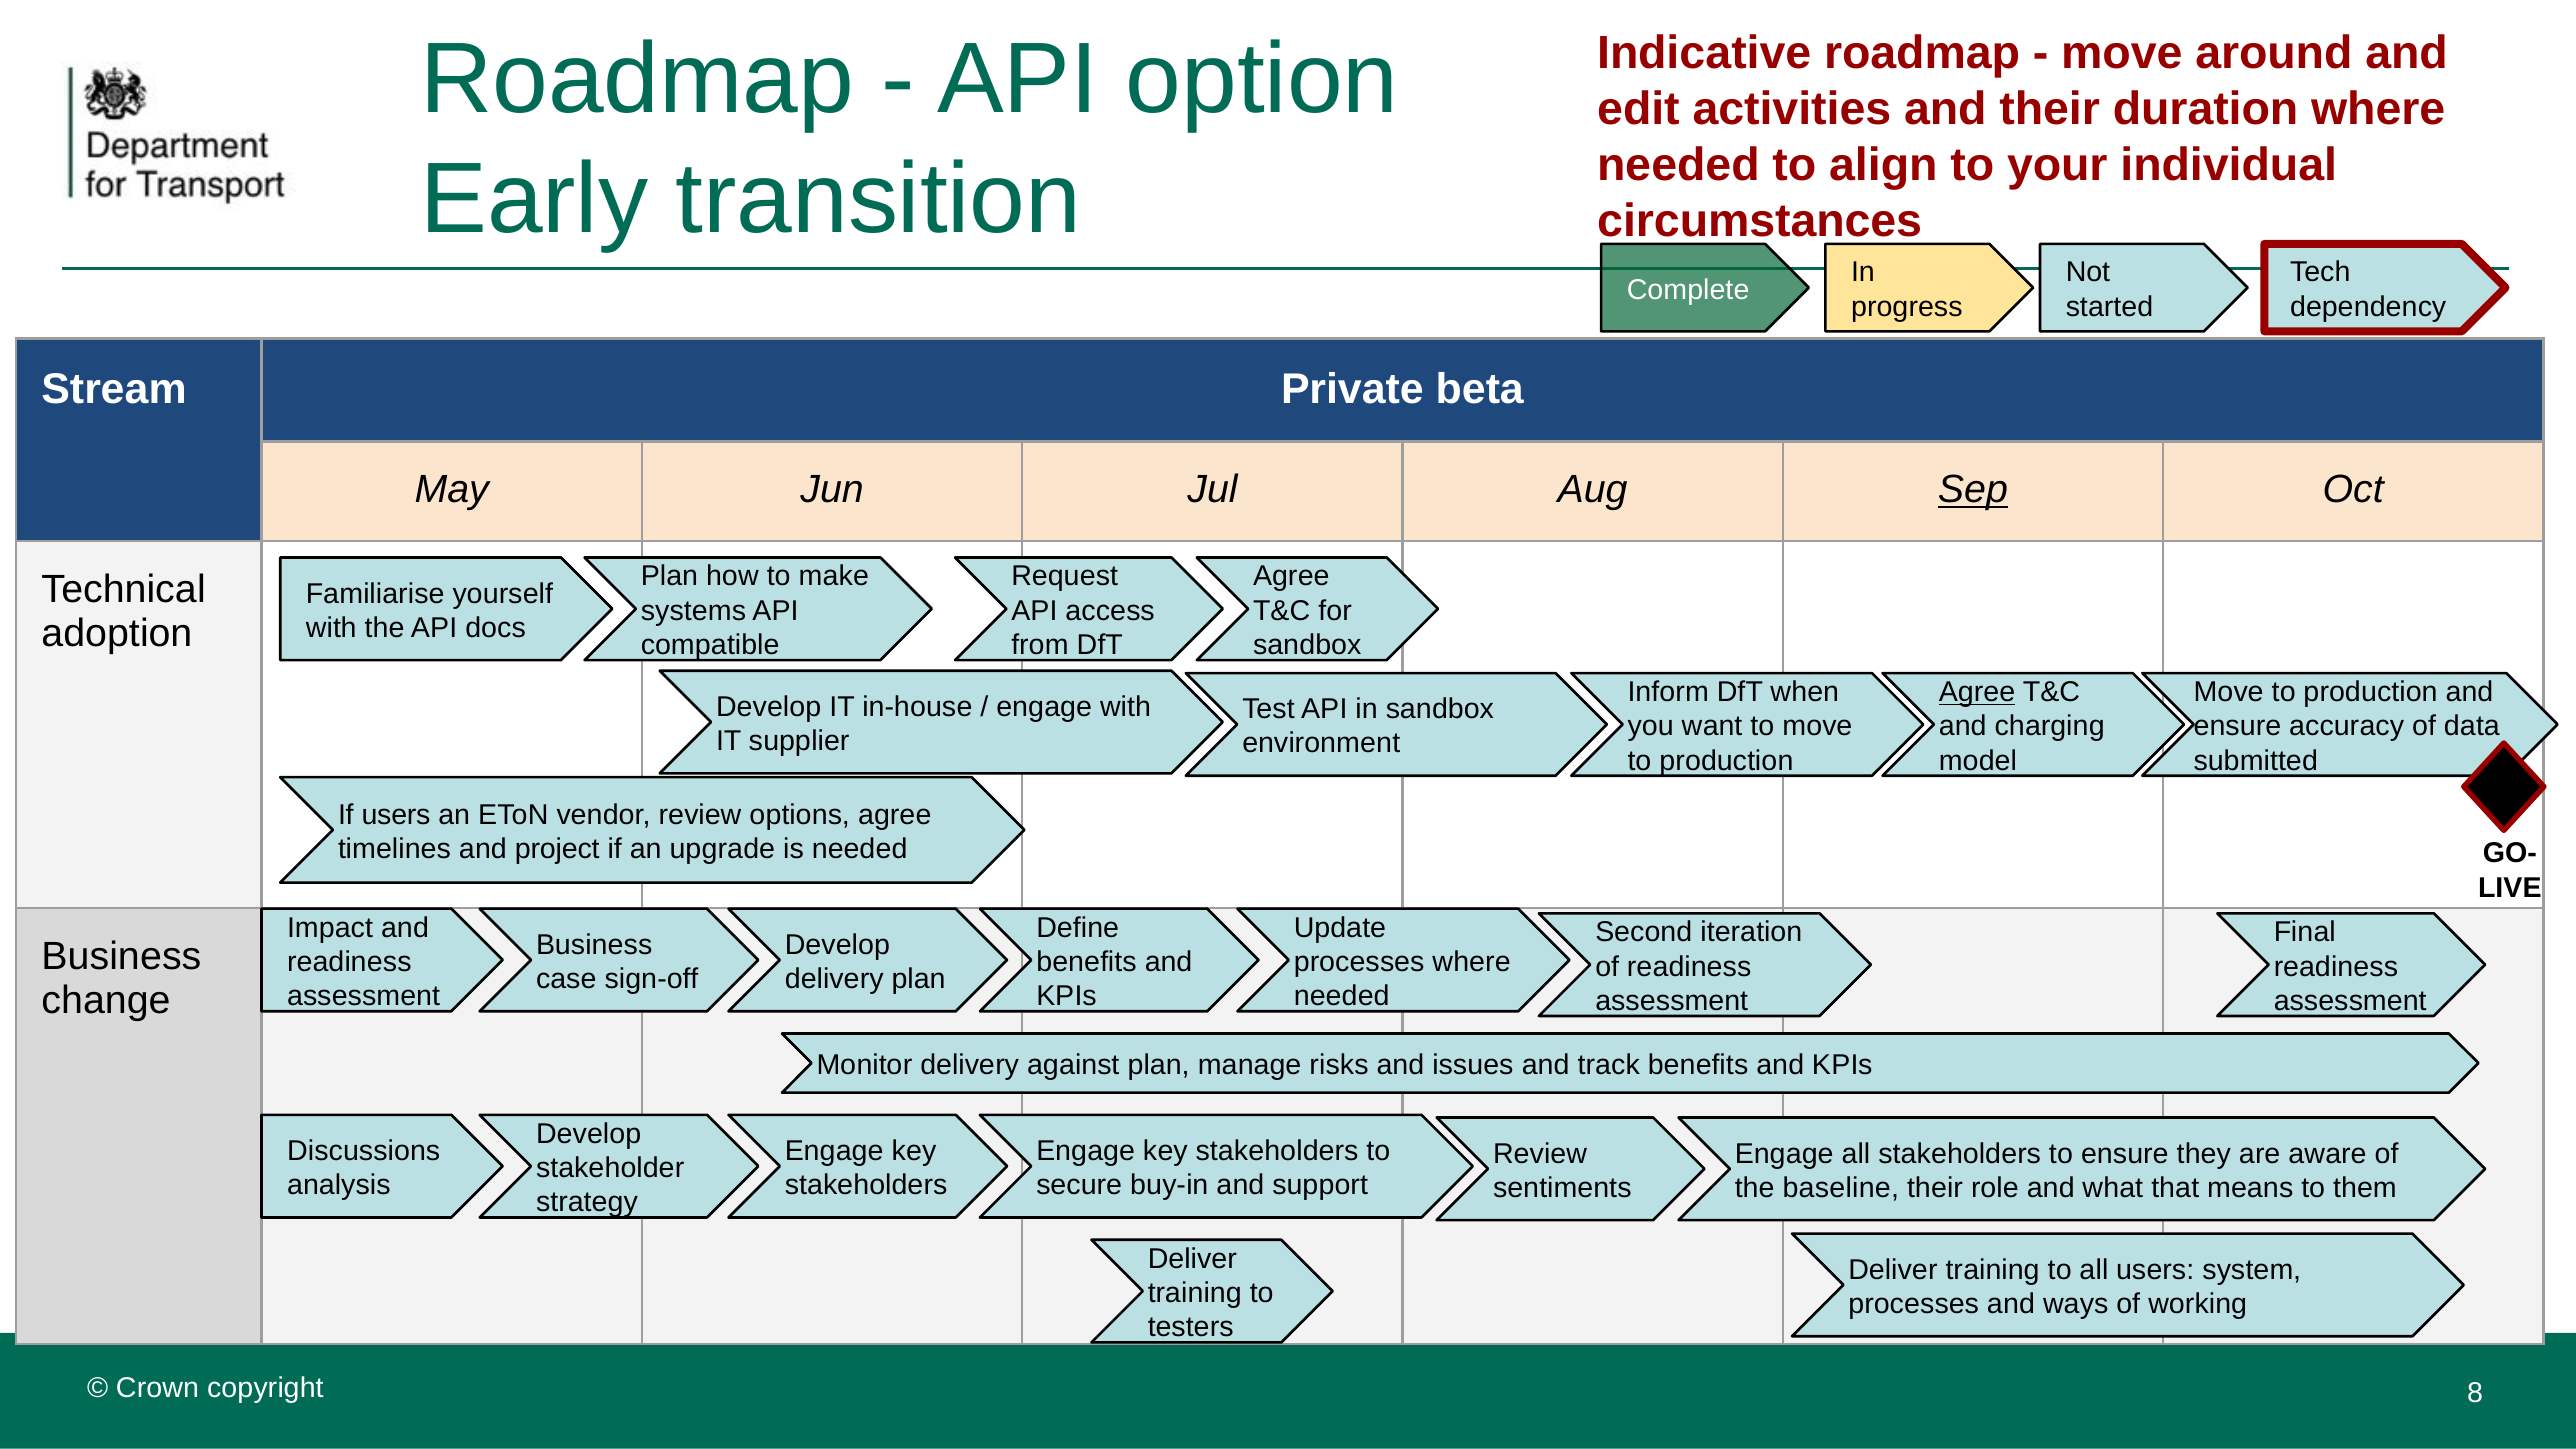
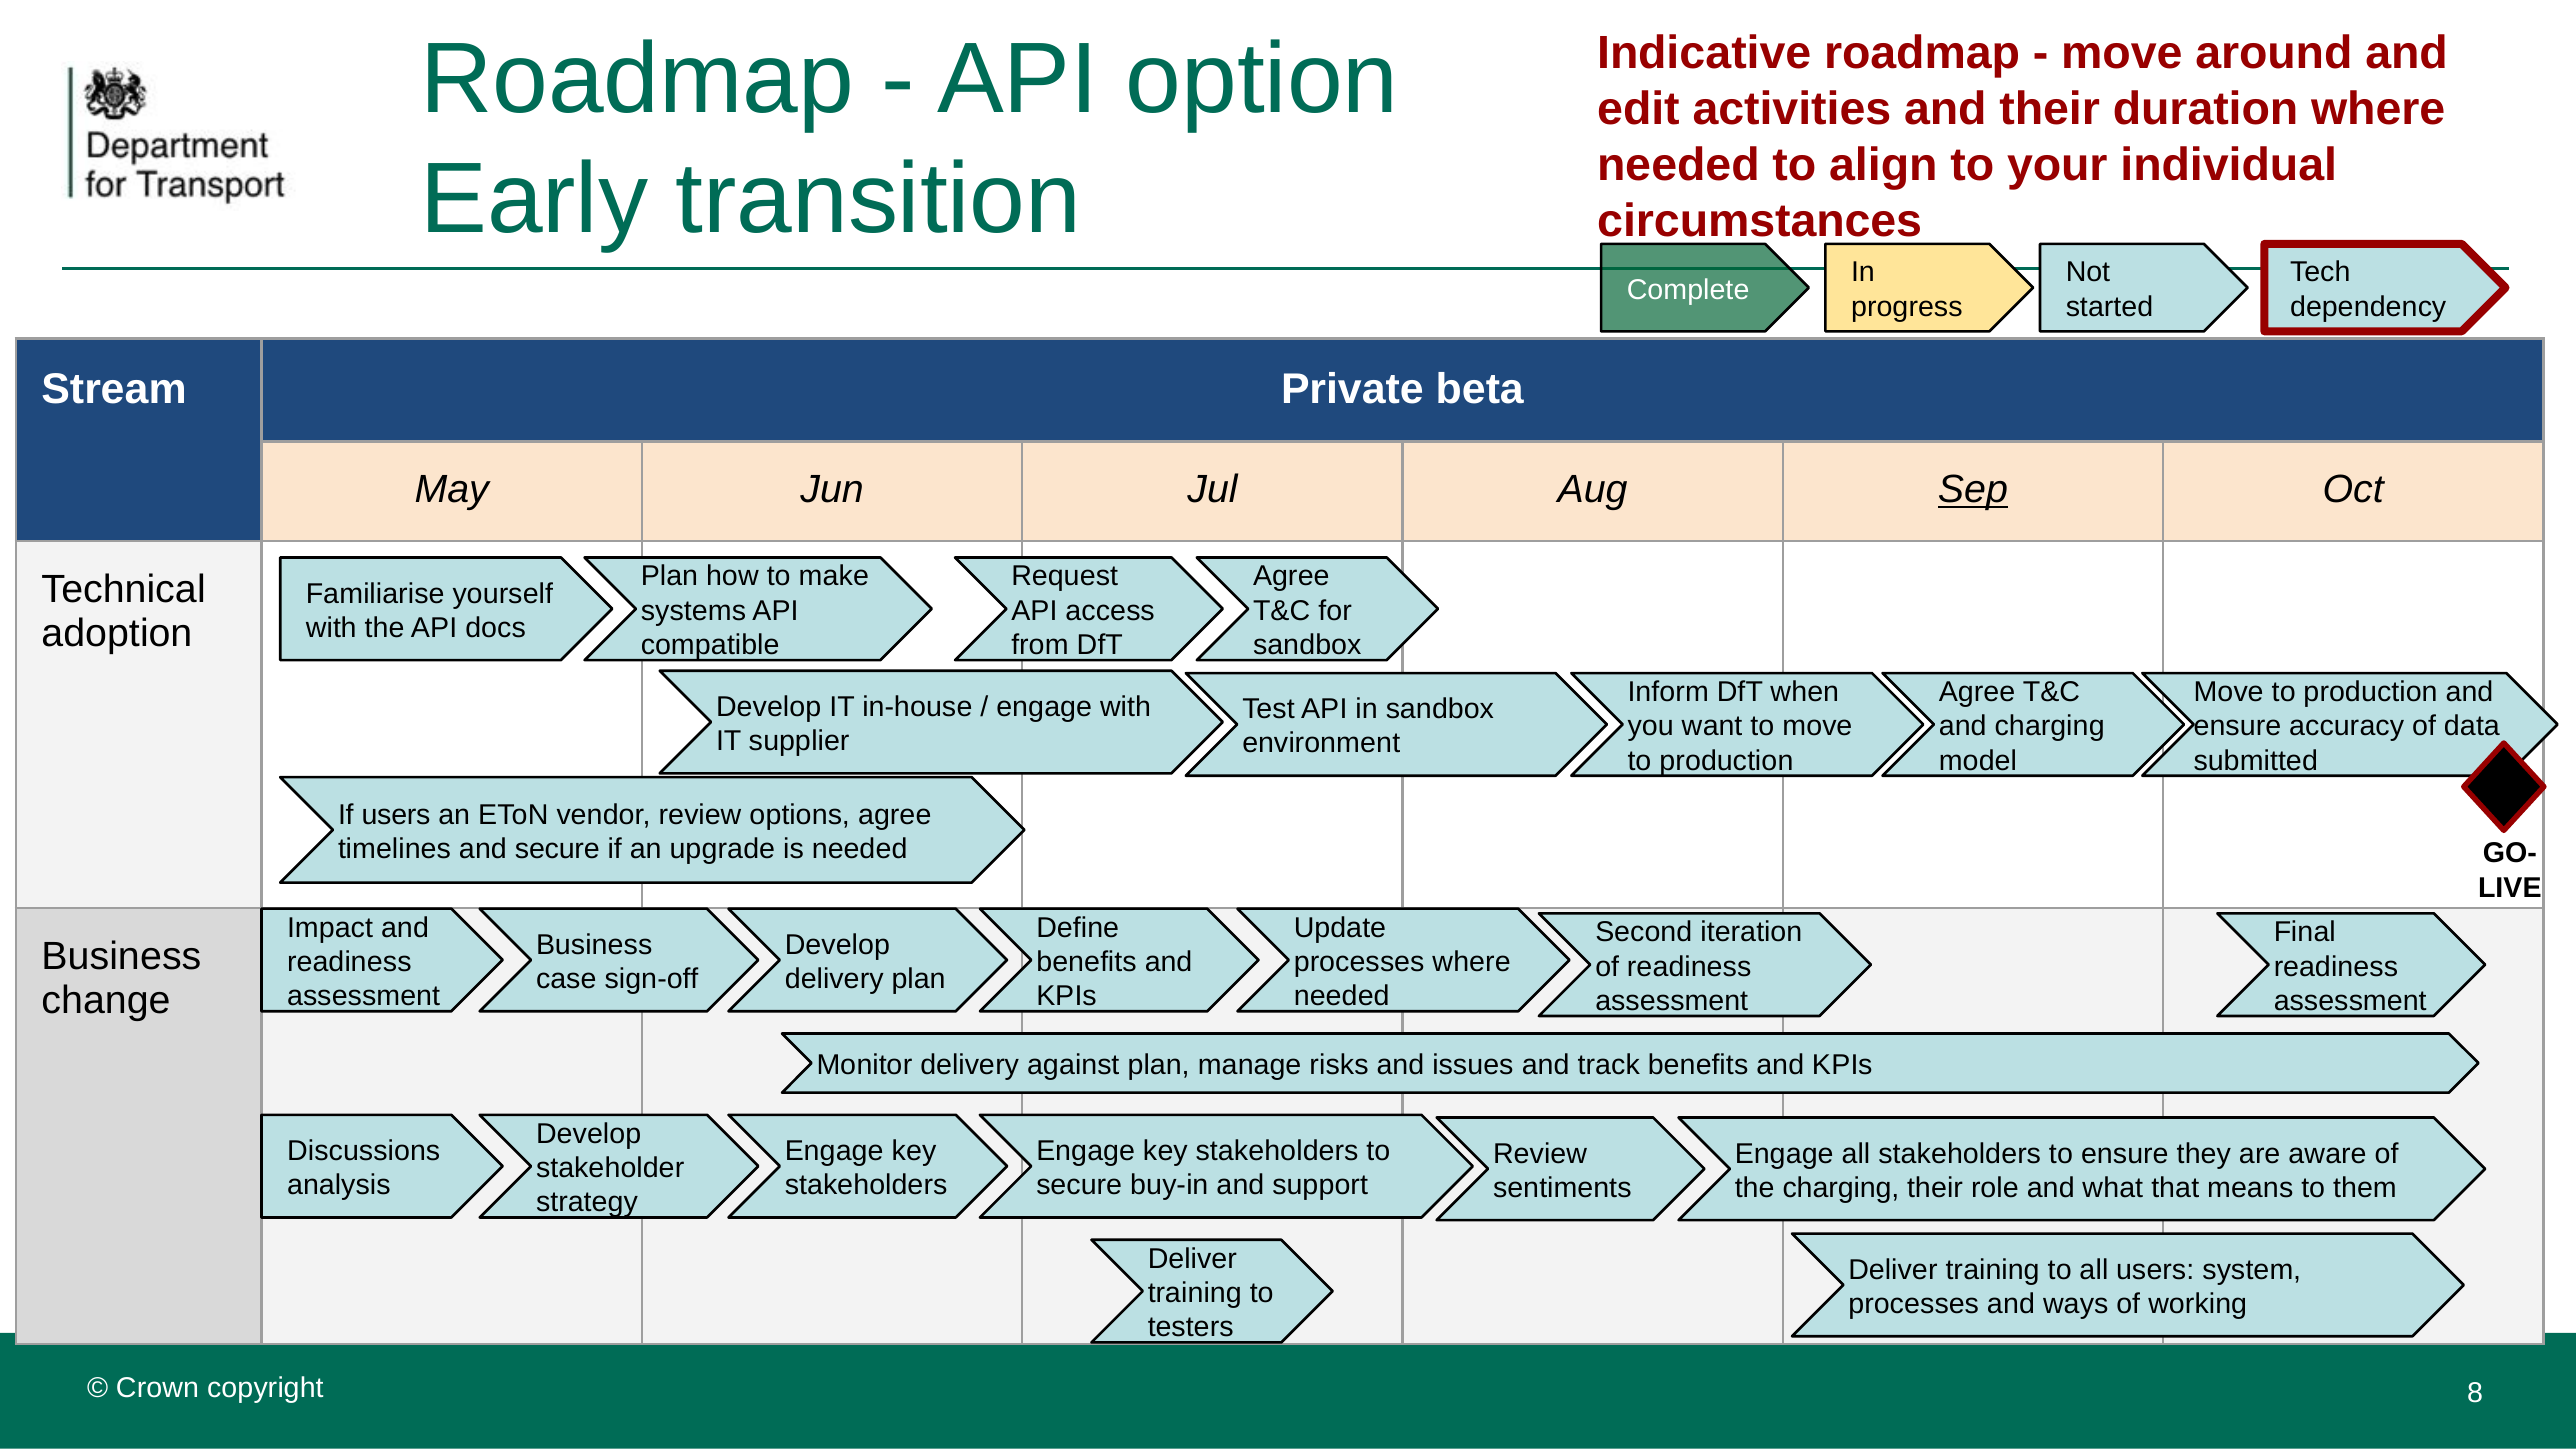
Agree at (1977, 692) underline: present -> none
and project: project -> secure
the baseline: baseline -> charging
